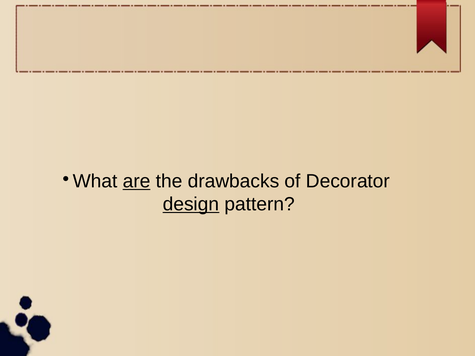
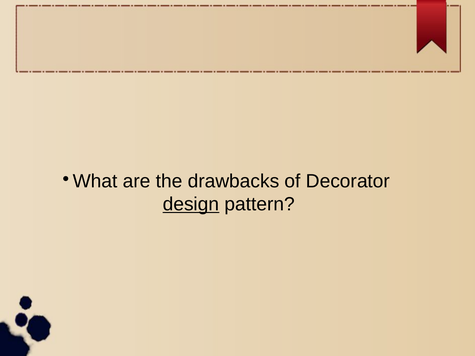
are underline: present -> none
